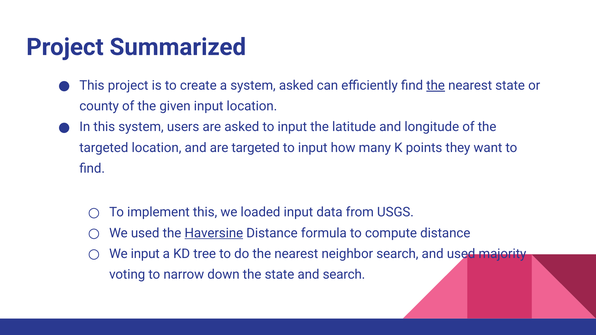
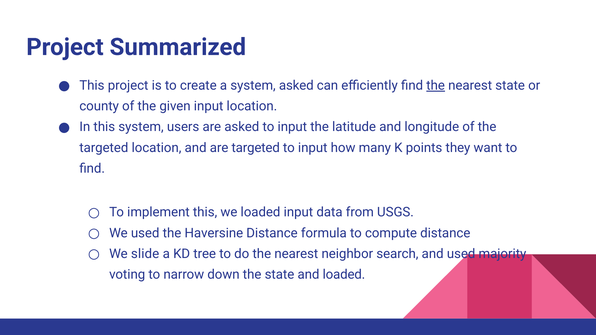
Haversine underline: present -> none
We input: input -> slide
and search: search -> loaded
